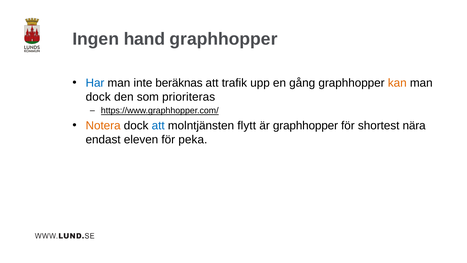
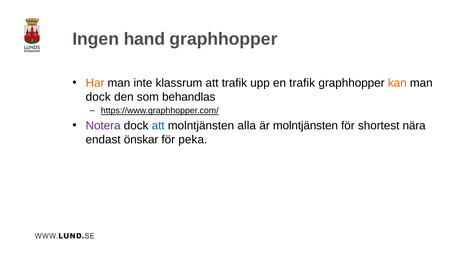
Har colour: blue -> orange
beräknas: beräknas -> klassrum
en gång: gång -> trafik
prioriteras: prioriteras -> behandlas
Notera colour: orange -> purple
flytt: flytt -> alla
är graphhopper: graphhopper -> molntjänsten
eleven: eleven -> önskar
